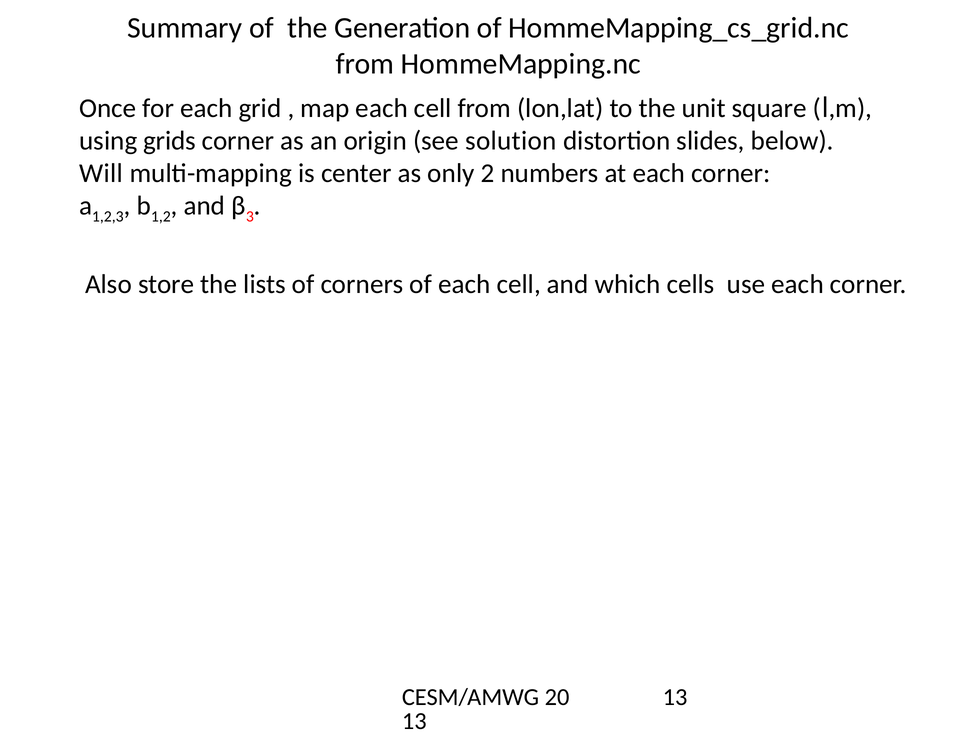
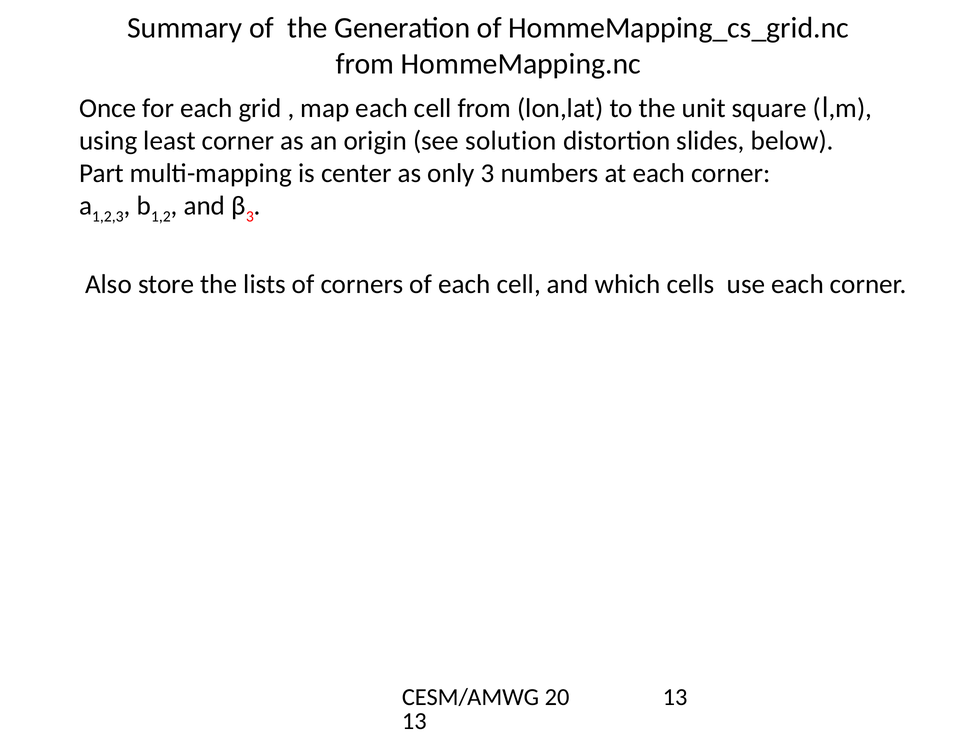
grids: grids -> least
Will: Will -> Part
only 2: 2 -> 3
